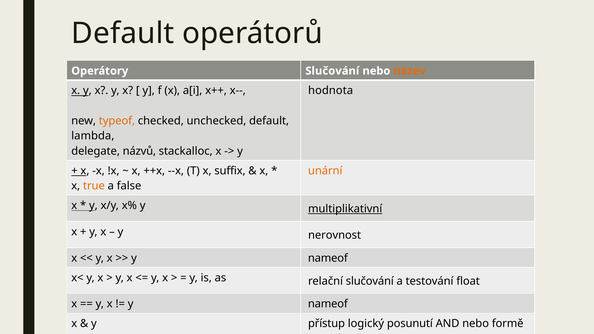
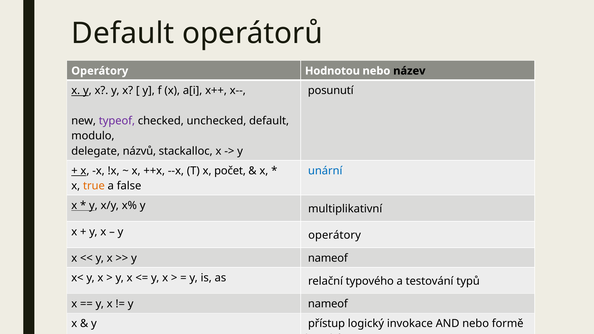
Operátory Slučování: Slučování -> Hodnotou
název colour: orange -> black
hodnota: hodnota -> posunutí
typeof colour: orange -> purple
lambda: lambda -> modulo
suffix: suffix -> počet
unární colour: orange -> blue
multiplikativní underline: present -> none
y nerovnost: nerovnost -> operátory
relační slučování: slučování -> typového
float: float -> typů
posunutí: posunutí -> invokace
